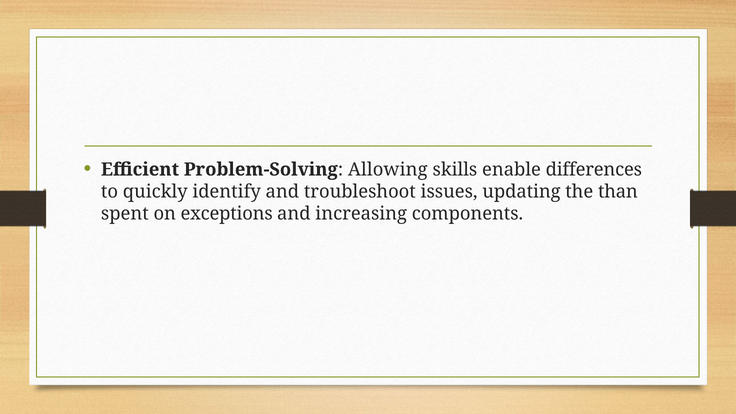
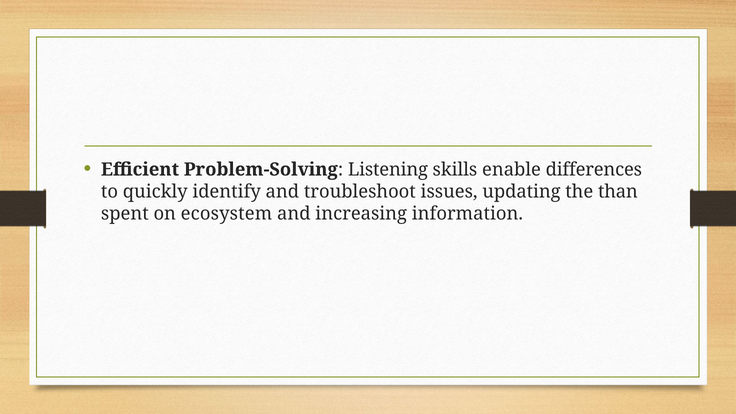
Allowing: Allowing -> Listening
exceptions: exceptions -> ecosystem
components: components -> information
